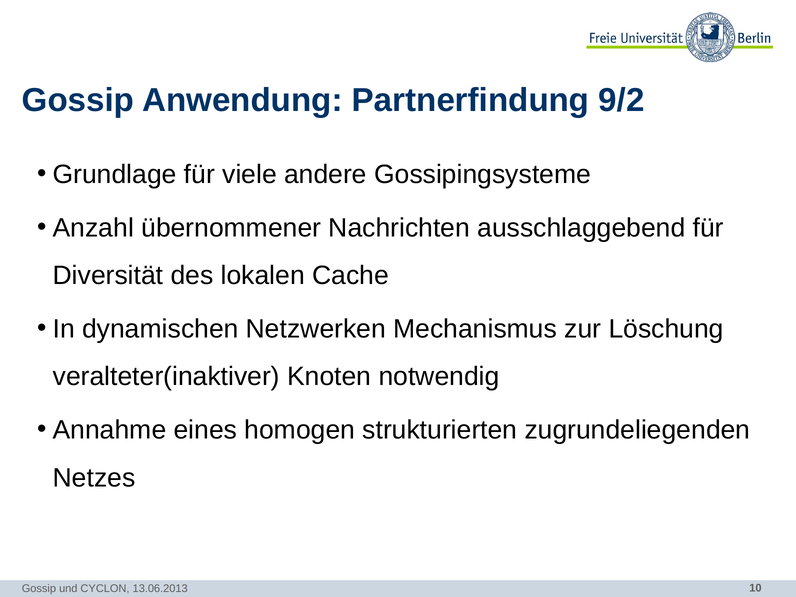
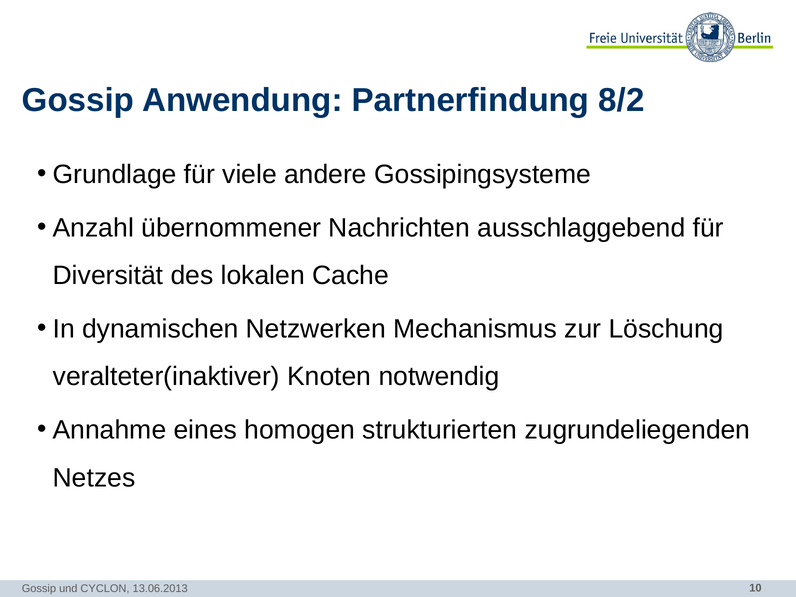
9/2: 9/2 -> 8/2
